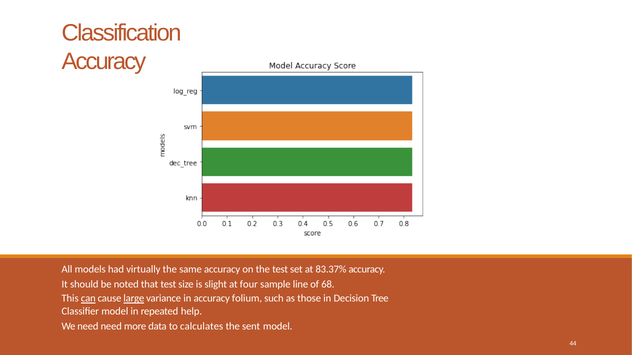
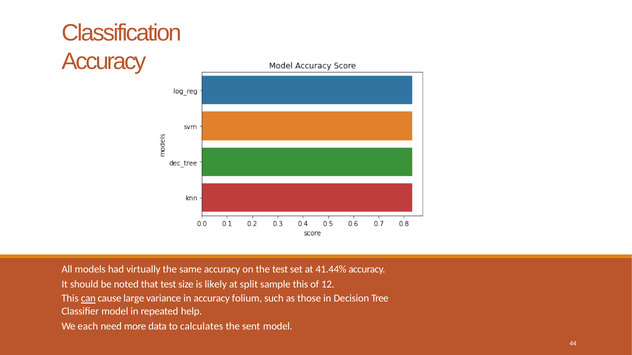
83.37%: 83.37% -> 41.44%
slight: slight -> likely
four: four -> split
sample line: line -> this
68: 68 -> 12
large underline: present -> none
We need: need -> each
